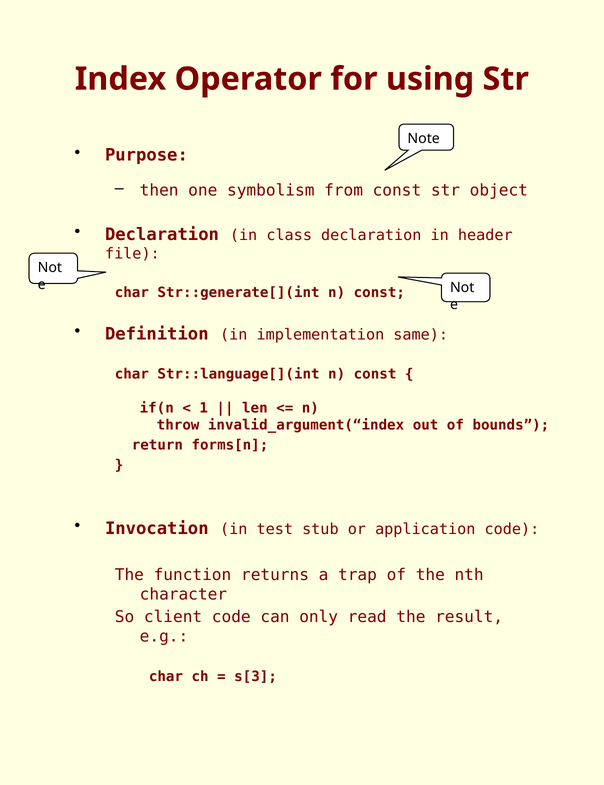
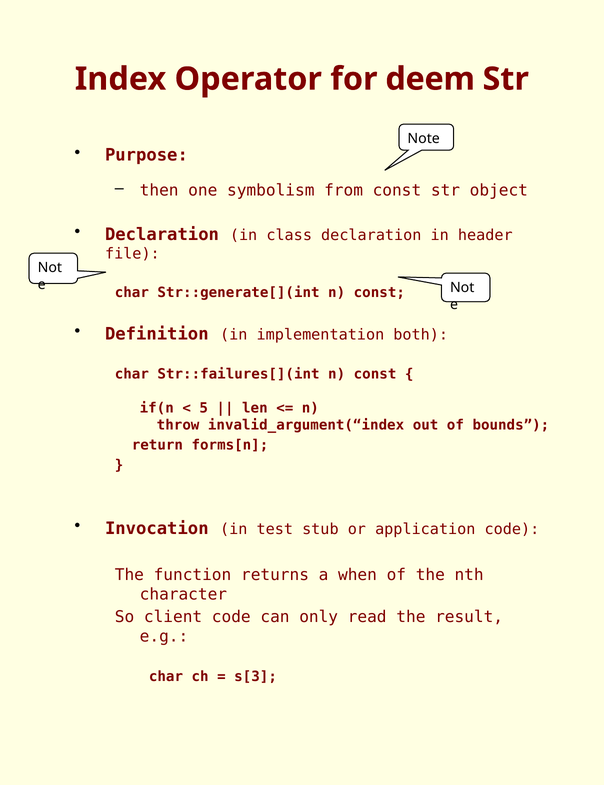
using: using -> deem
same: same -> both
Str::language[](int: Str::language[](int -> Str::failures[](int
1: 1 -> 5
trap: trap -> when
